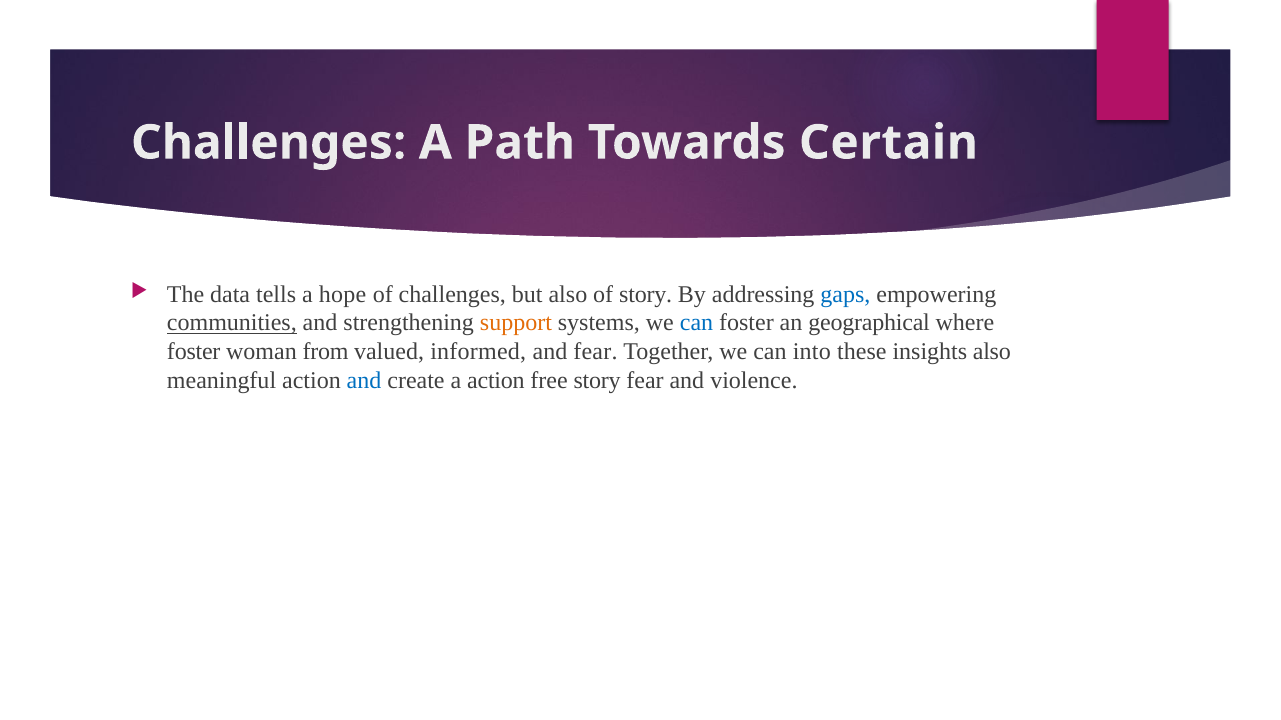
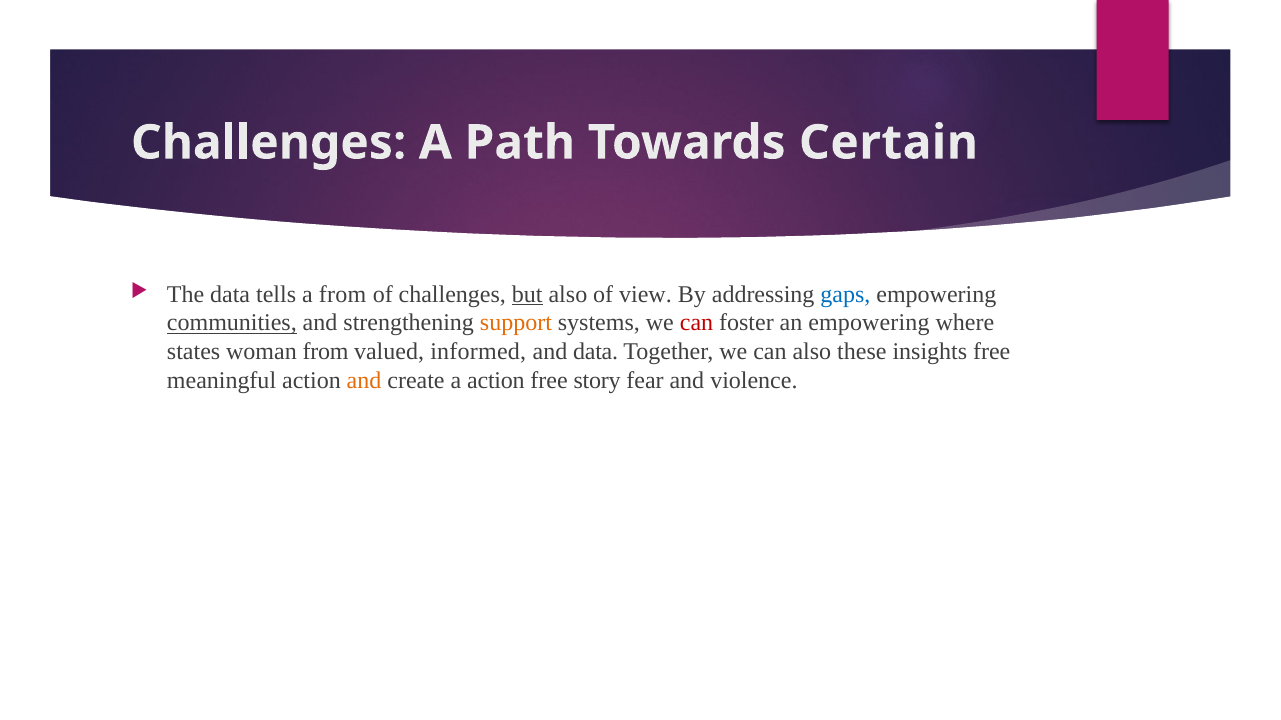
a hope: hope -> from
but underline: none -> present
of story: story -> view
can at (697, 323) colour: blue -> red
an geographical: geographical -> empowering
foster at (194, 352): foster -> states
and fear: fear -> data
can into: into -> also
insights also: also -> free
and at (364, 381) colour: blue -> orange
